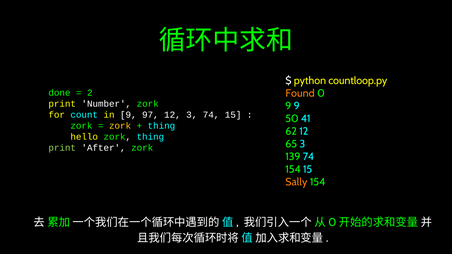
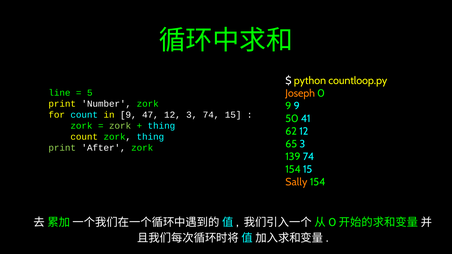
done: done -> line
2: 2 -> 5
Found: Found -> Joseph
97: 97 -> 47
zork at (120, 126) colour: yellow -> light green
hello at (84, 137): hello -> count
